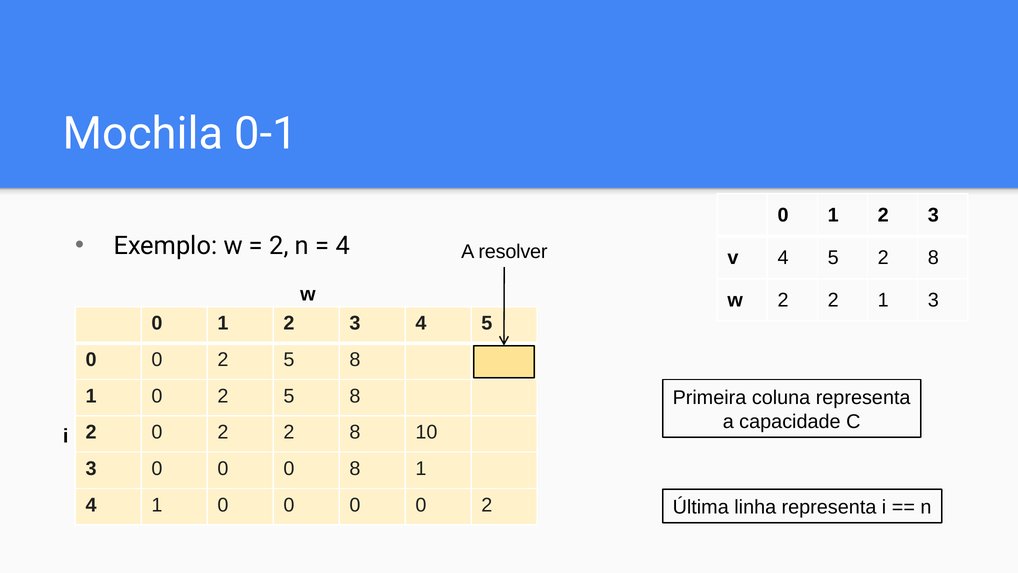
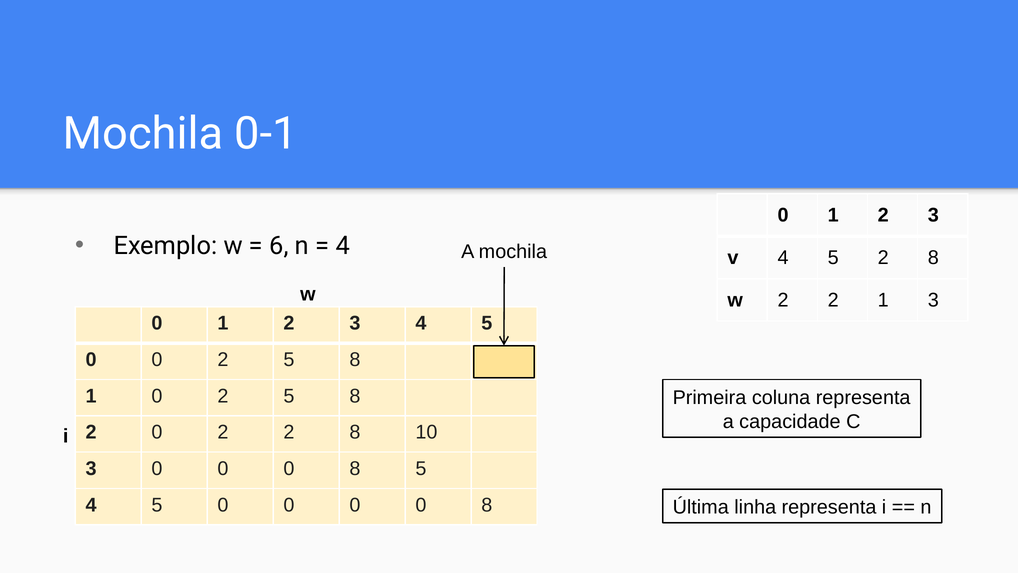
2 at (279, 245): 2 -> 6
A resolver: resolver -> mochila
0 8 1: 1 -> 5
1 at (157, 505): 1 -> 5
2 at (487, 505): 2 -> 8
